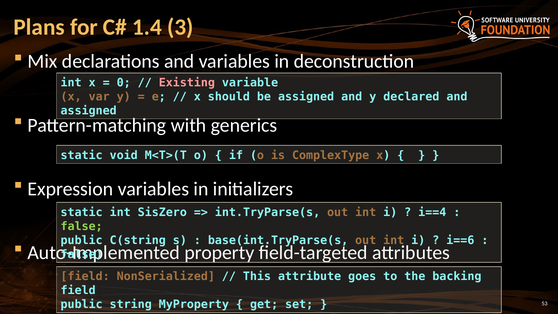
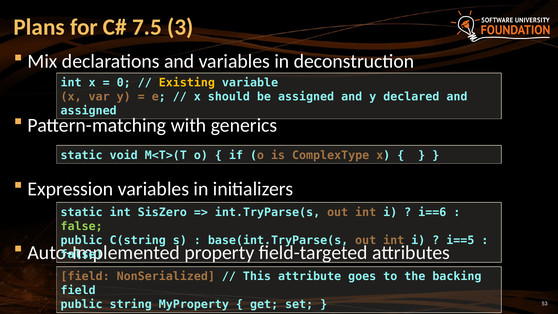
1.4: 1.4 -> 7.5
Existing colour: pink -> yellow
i==4: i==4 -> i==6
i==6: i==6 -> i==5
